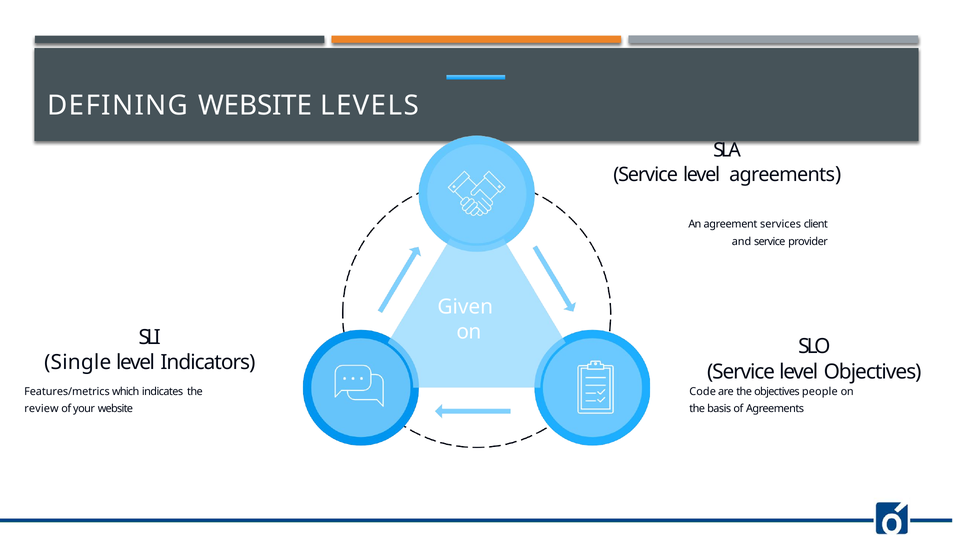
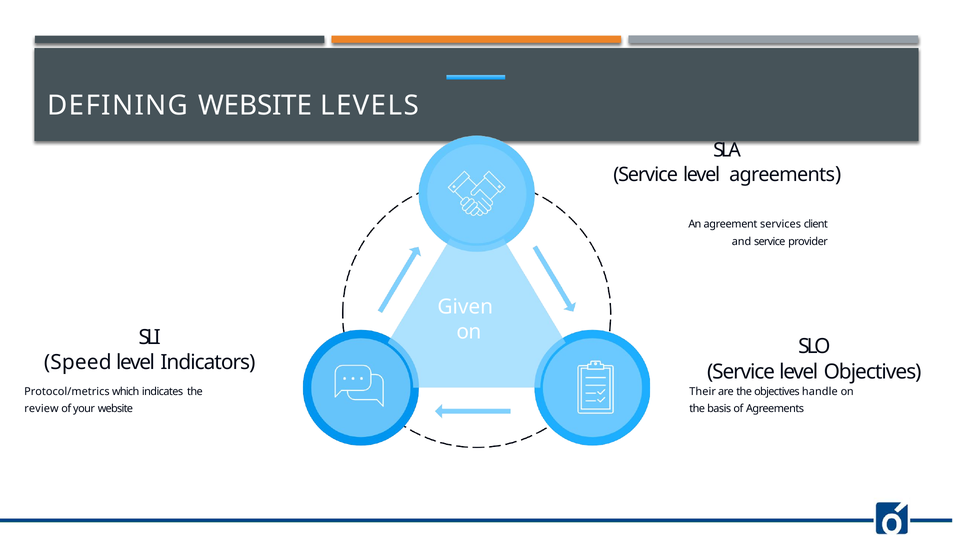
Single: Single -> Speed
Features/metrics: Features/metrics -> Protocol/metrics
Code: Code -> Their
people: people -> handle
